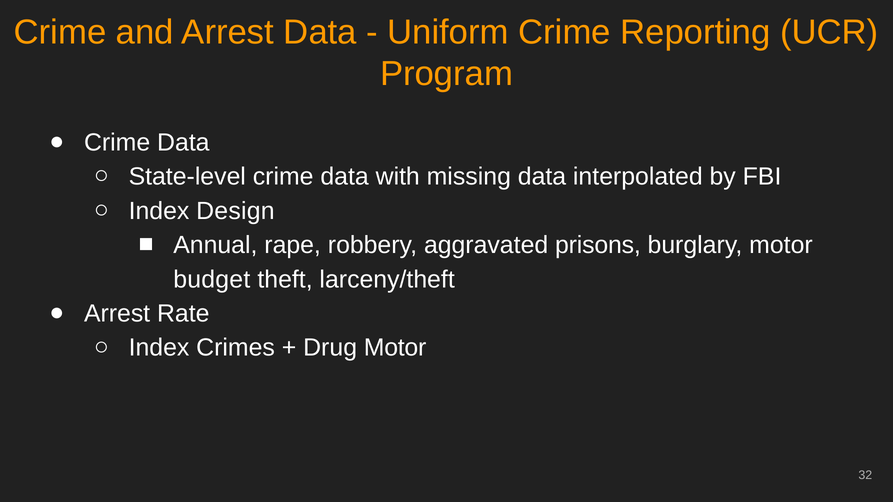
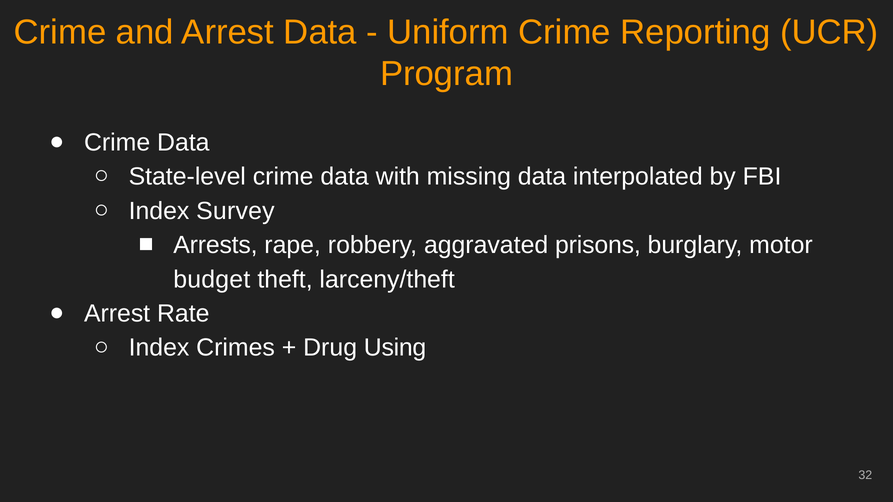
Design: Design -> Survey
Annual: Annual -> Arrests
Drug Motor: Motor -> Using
